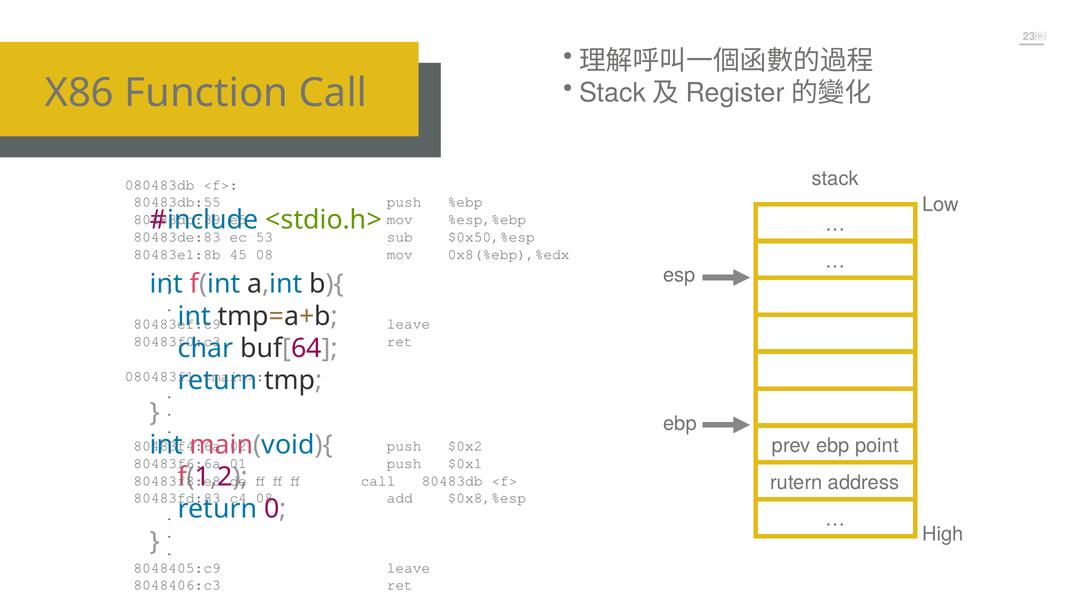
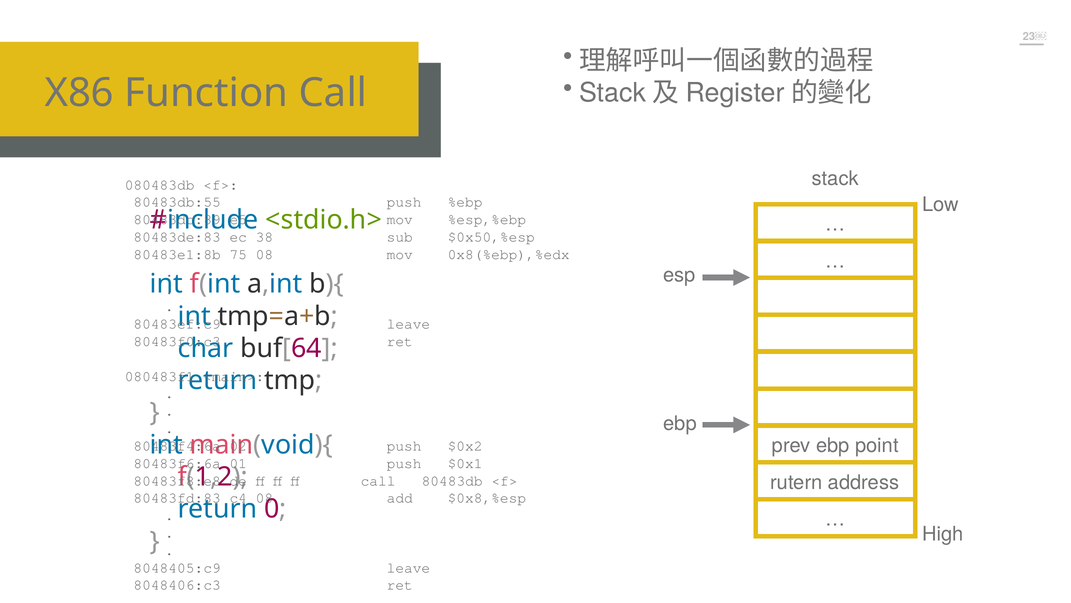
53: 53 -> 38
45: 45 -> 75
